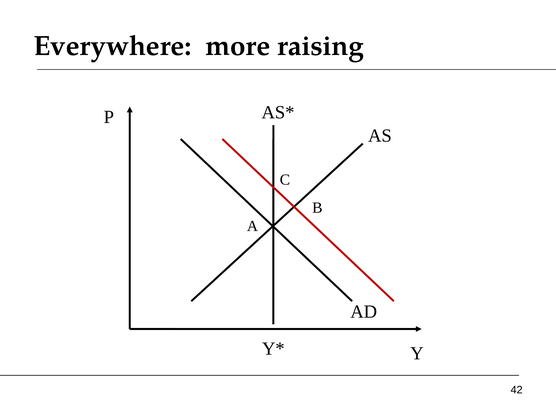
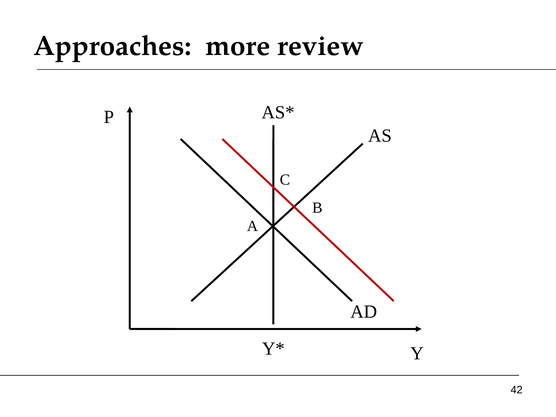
Everywhere: Everywhere -> Approaches
raising: raising -> review
